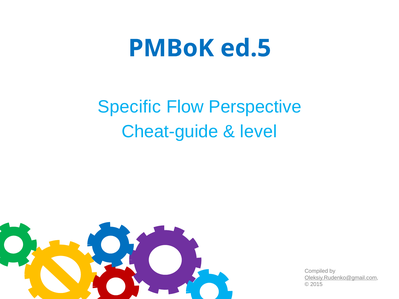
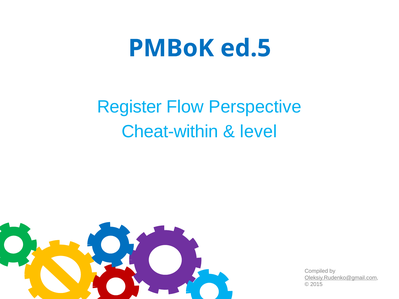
Specific: Specific -> Register
Cheat-guide: Cheat-guide -> Cheat-within
